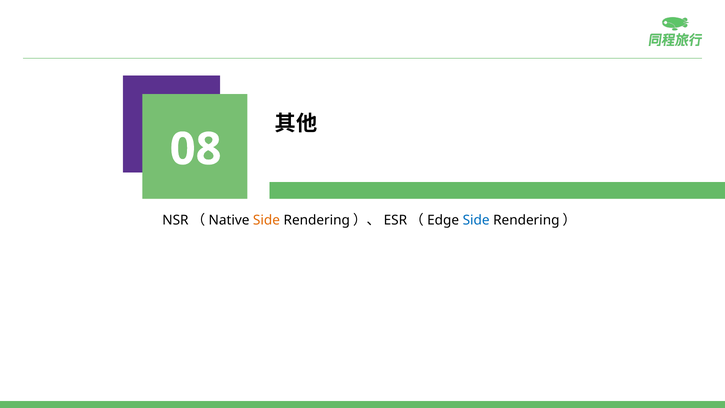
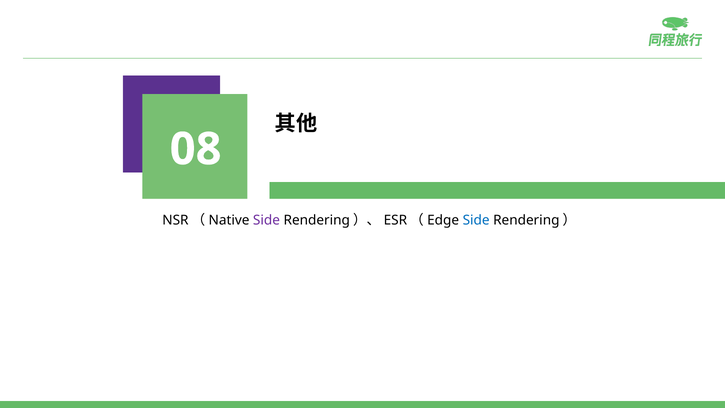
Side at (266, 220) colour: orange -> purple
